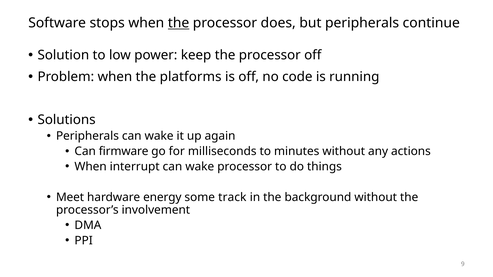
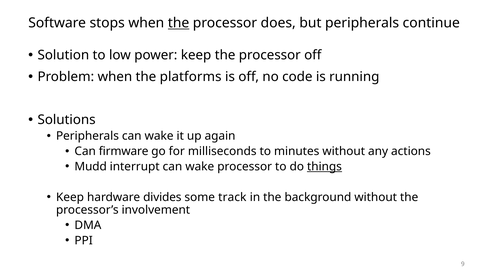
When at (91, 167): When -> Mudd
things underline: none -> present
Meet at (70, 197): Meet -> Keep
energy: energy -> divides
